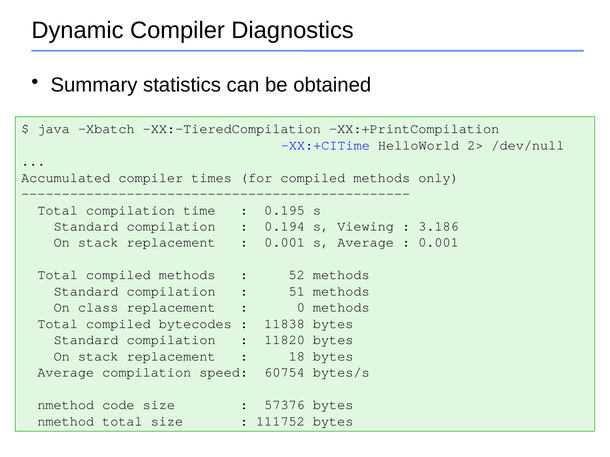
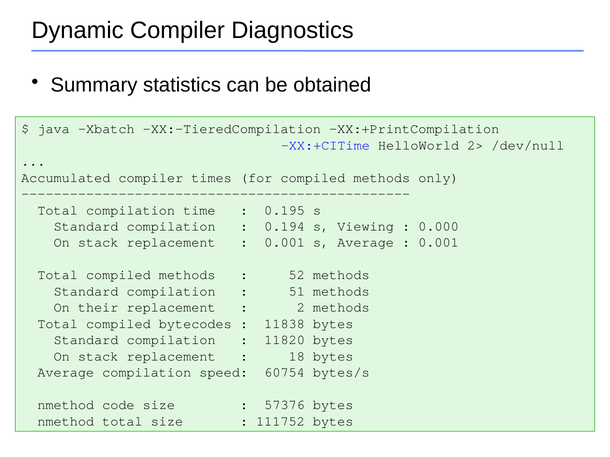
3.186: 3.186 -> 0.000
class: class -> their
0: 0 -> 2
